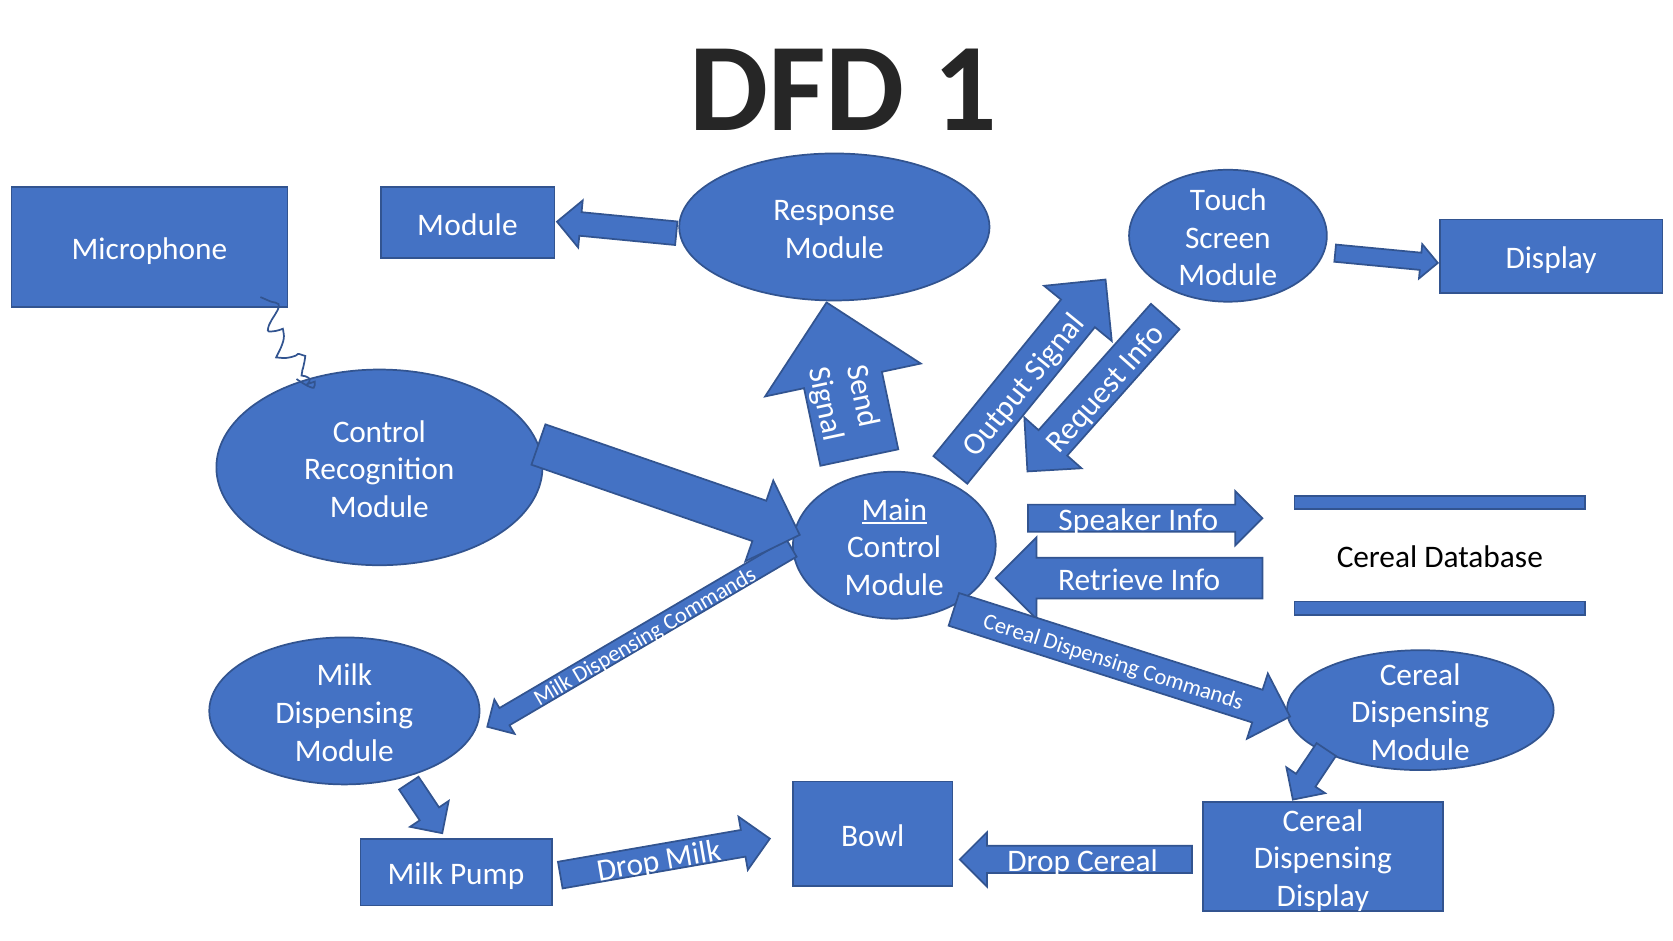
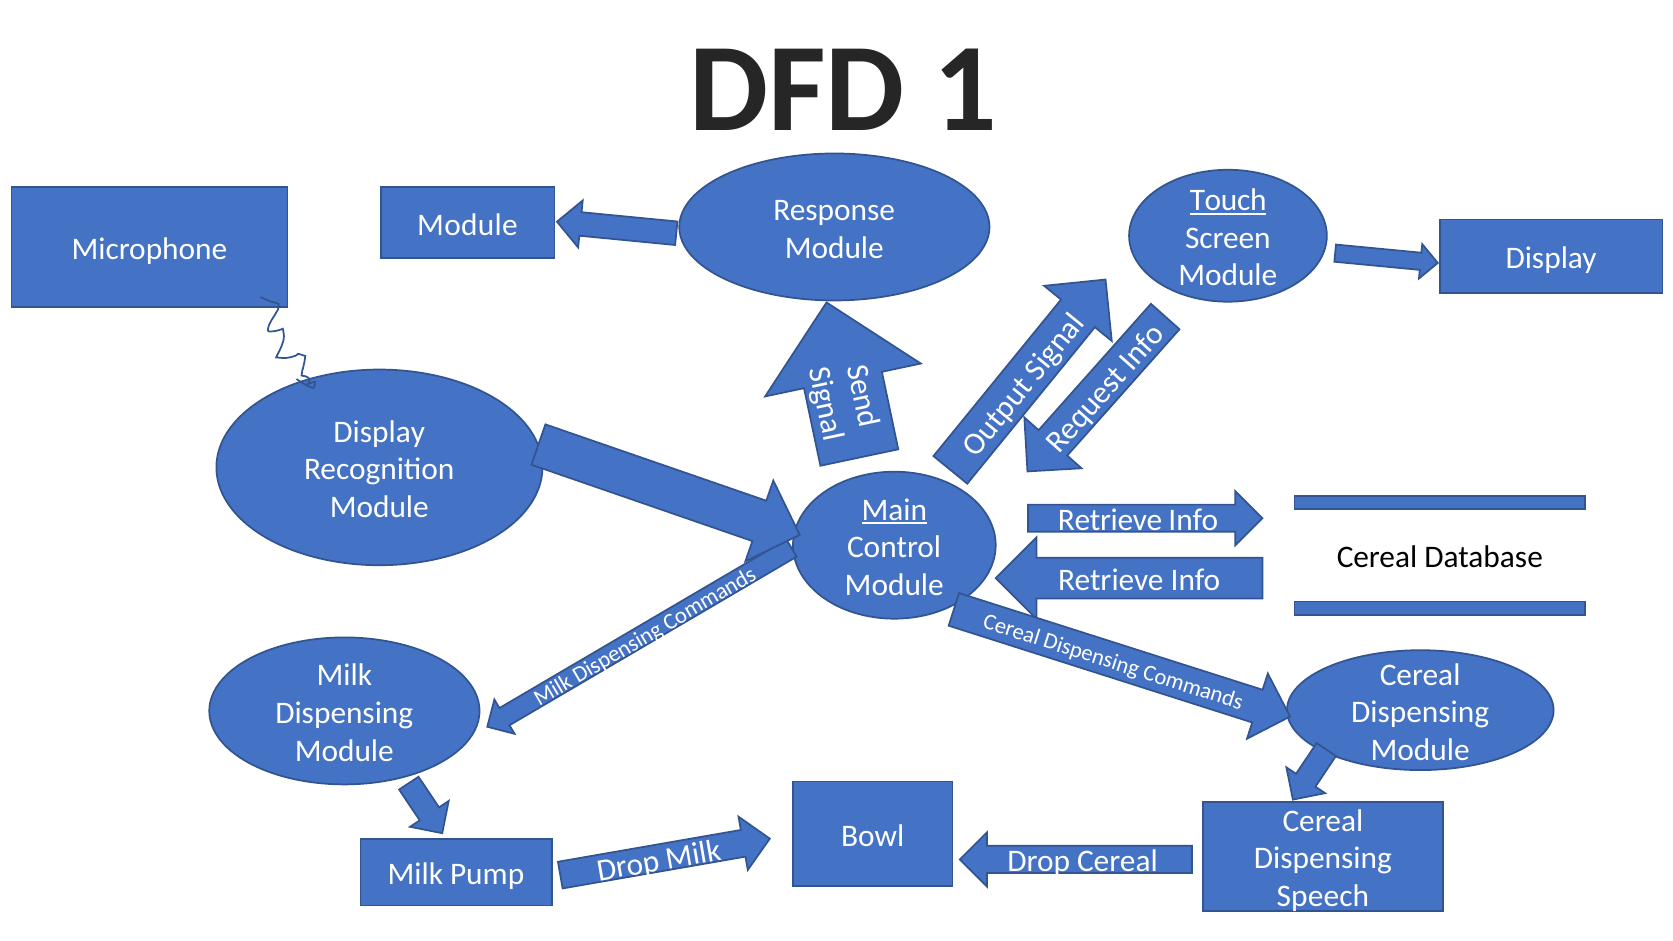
Touch underline: none -> present
Control at (379, 432): Control -> Display
Speaker at (1110, 520): Speaker -> Retrieve
Display at (1323, 896): Display -> Speech
